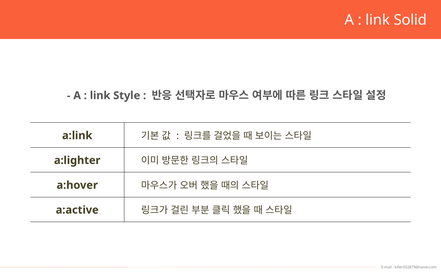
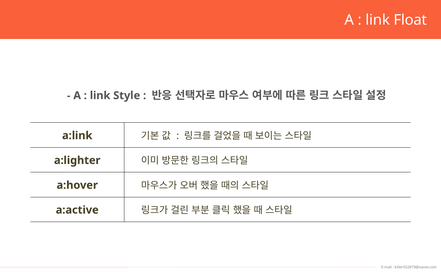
Solid: Solid -> Float
